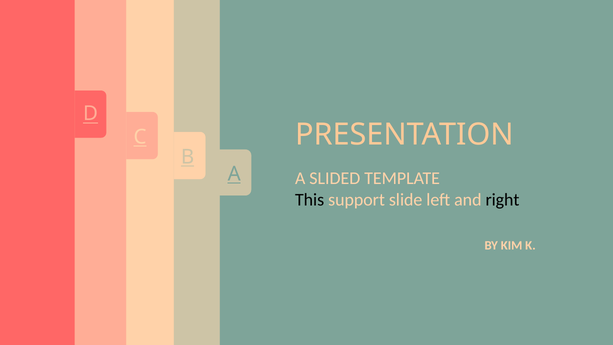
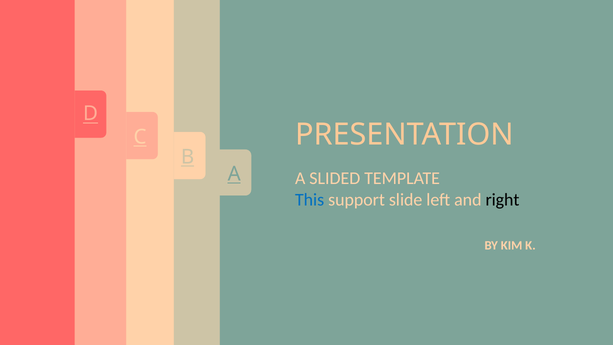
This colour: black -> blue
